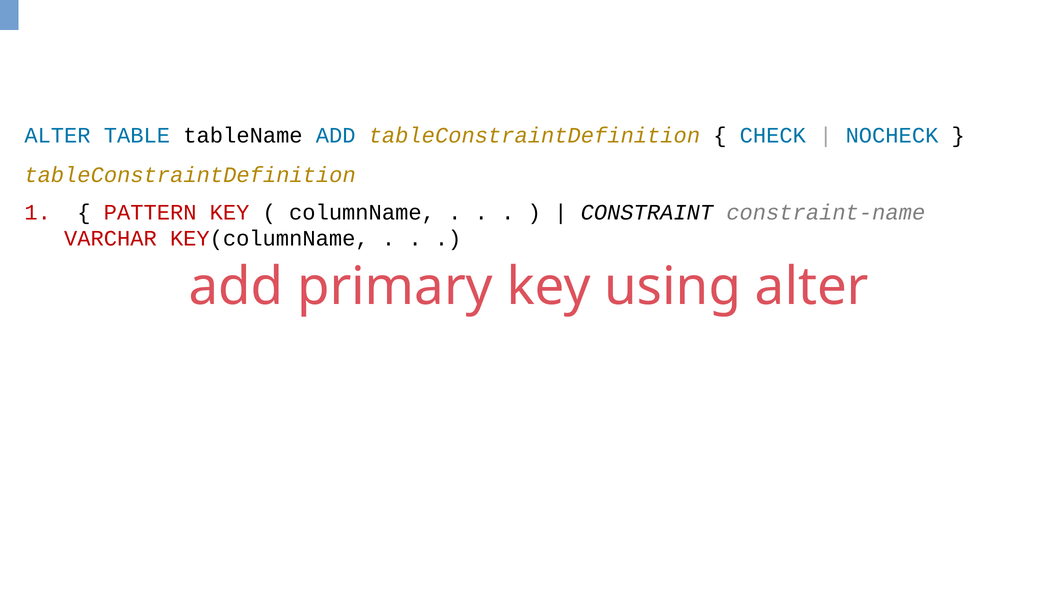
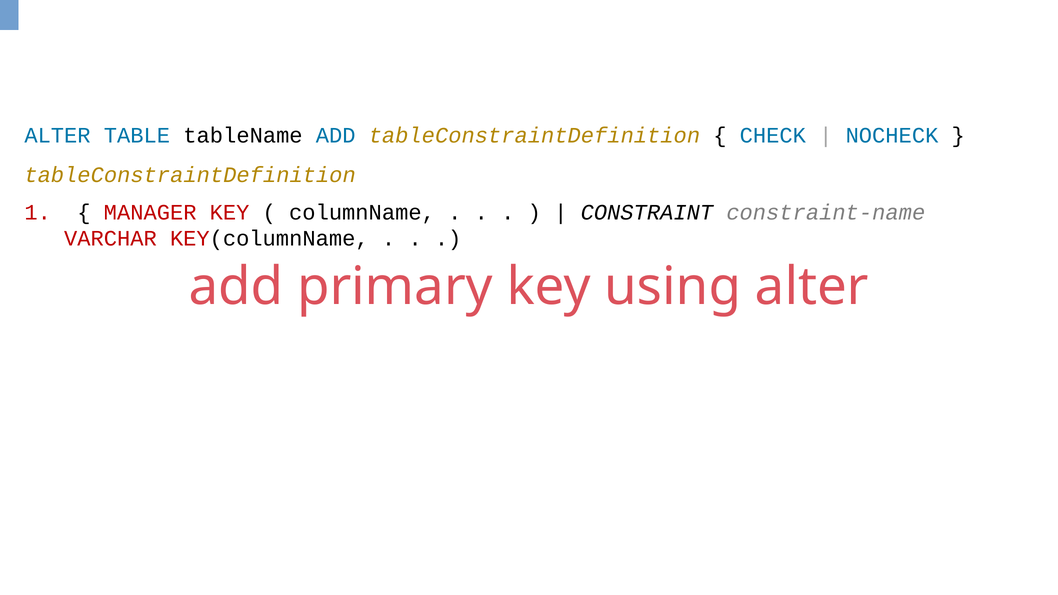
PATTERN: PATTERN -> MANAGER
